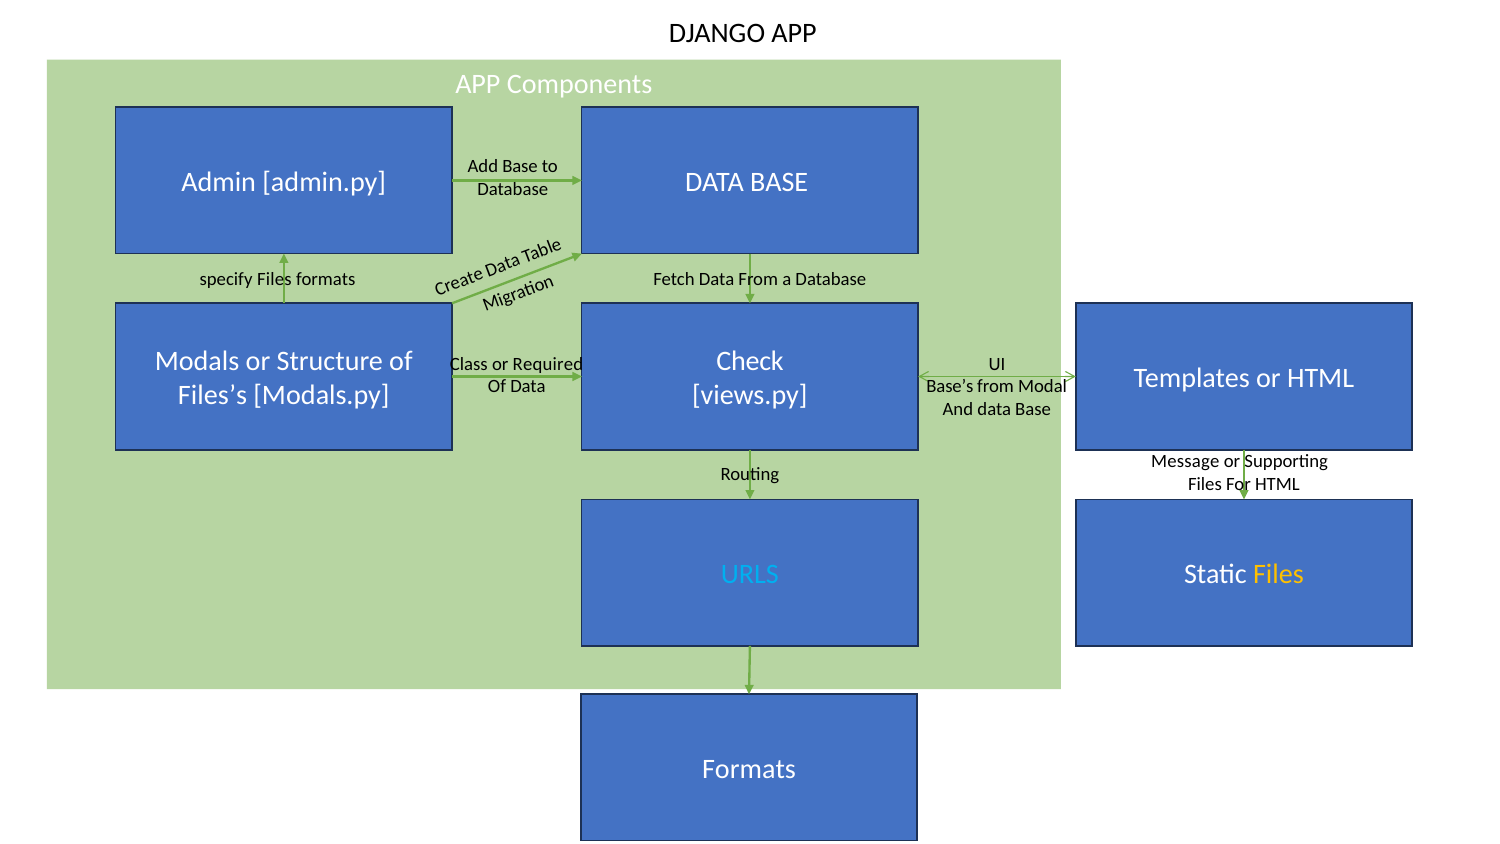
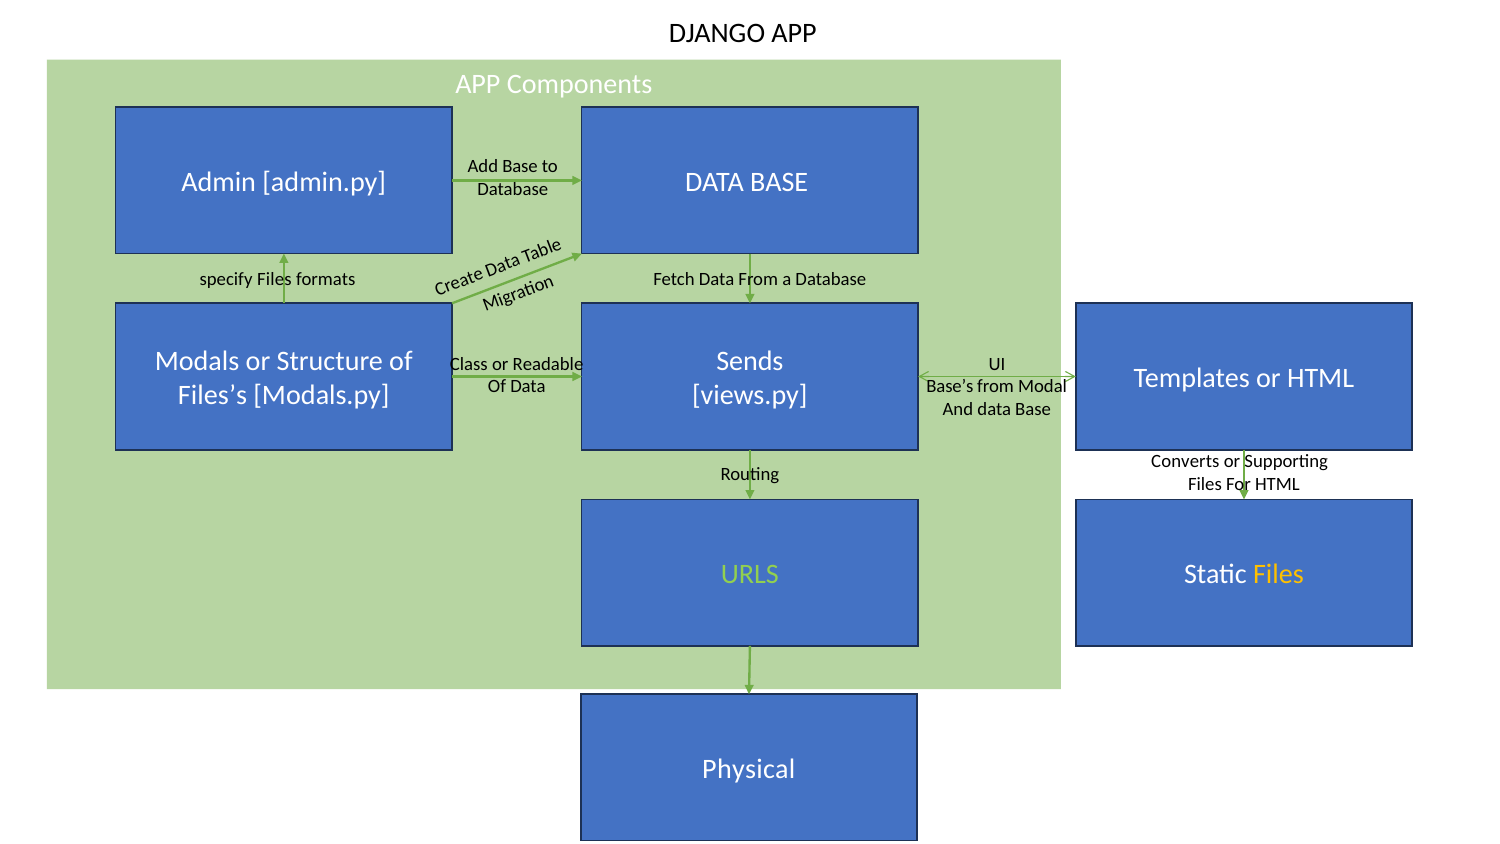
Check: Check -> Sends
Required: Required -> Readable
Message: Message -> Converts
URLS colour: light blue -> light green
Formats at (749, 769): Formats -> Physical
